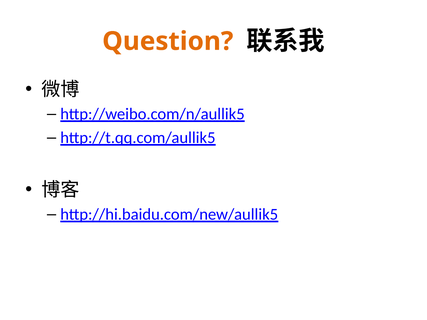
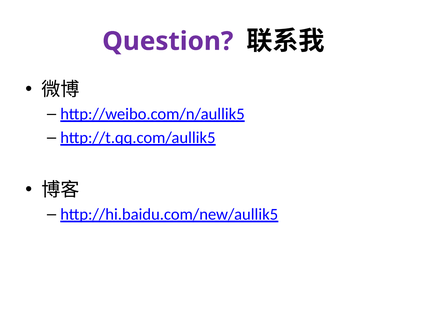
Question colour: orange -> purple
